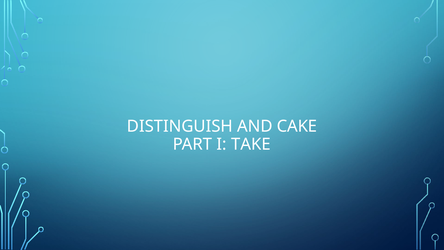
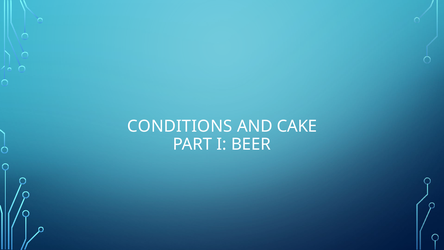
DISTINGUISH: DISTINGUISH -> CONDITIONS
TAKE: TAKE -> BEER
